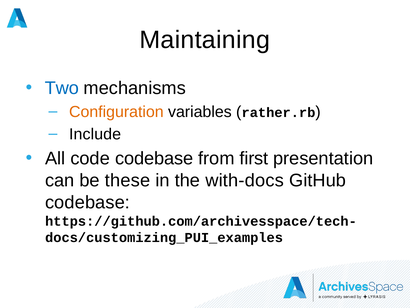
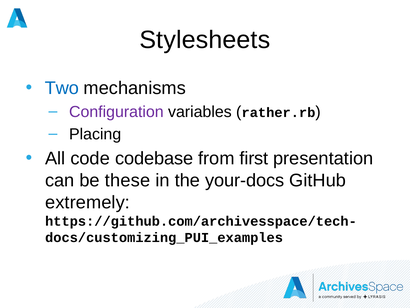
Maintaining: Maintaining -> Stylesheets
Configuration colour: orange -> purple
Include: Include -> Placing
with-docs: with-docs -> your-docs
codebase at (88, 202): codebase -> extremely
